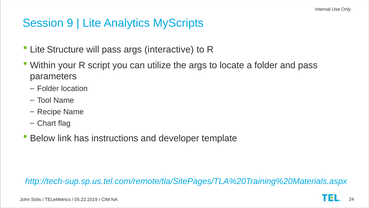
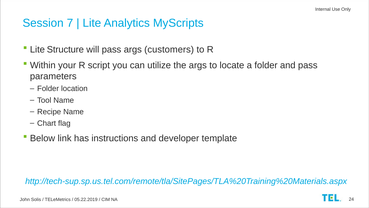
9: 9 -> 7
interactive: interactive -> customers
